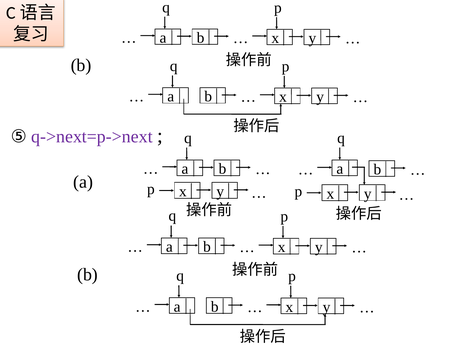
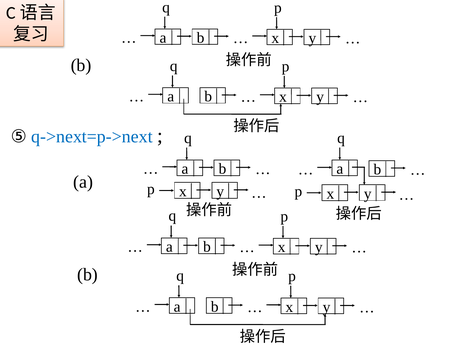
q->next=p->next colour: purple -> blue
